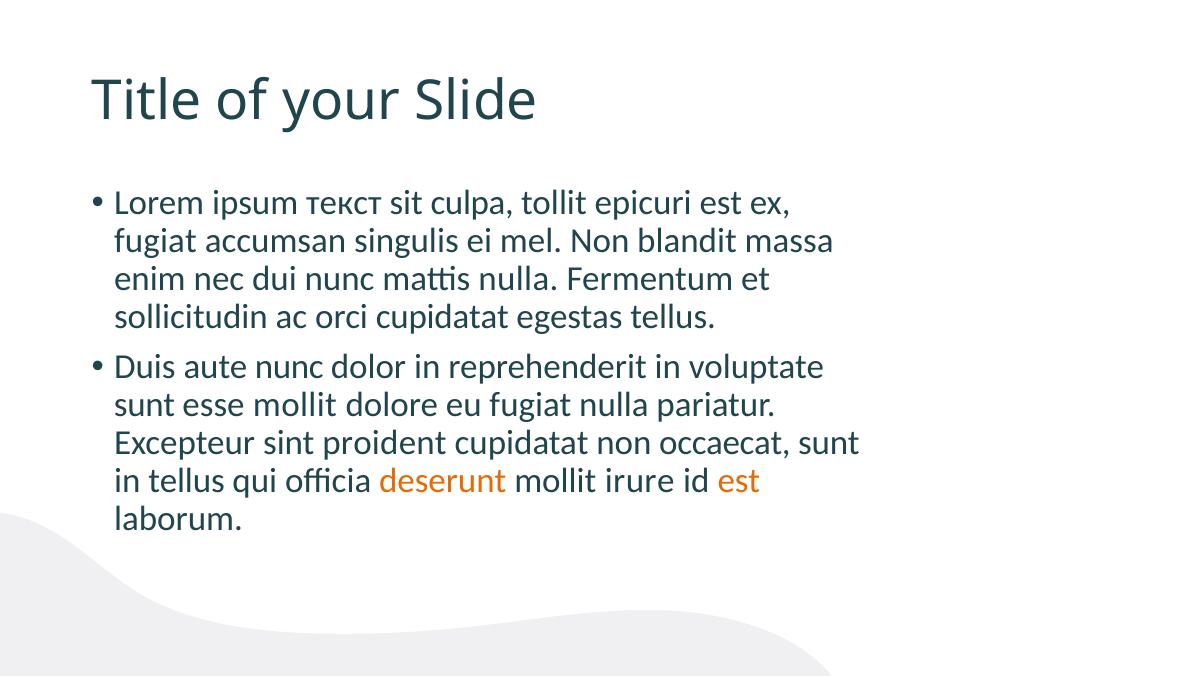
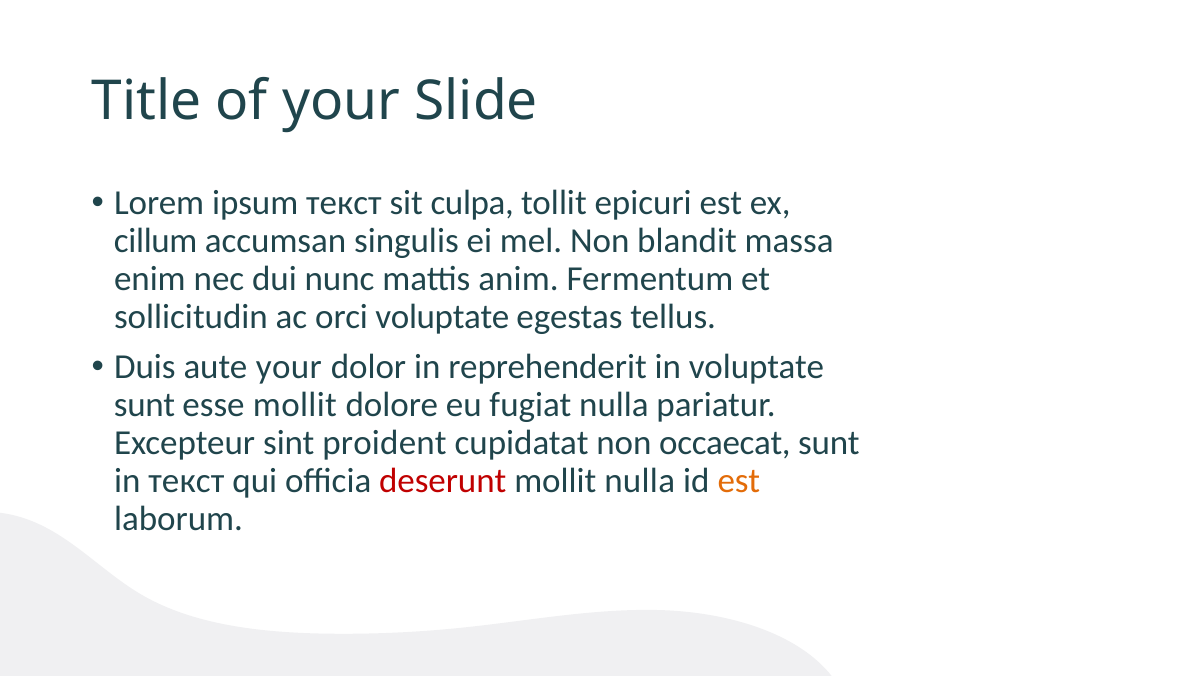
fugiat at (155, 241): fugiat -> cillum
mattis nulla: nulla -> anim
orci cupidatat: cupidatat -> voluptate
aute nunc: nunc -> your
in tellus: tellus -> текст
deserunt colour: orange -> red
mollit irure: irure -> nulla
